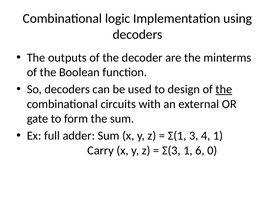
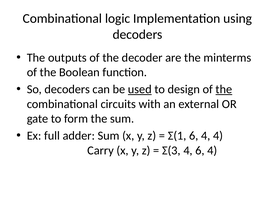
used underline: none -> present
Σ(1 3: 3 -> 6
4 1: 1 -> 4
Σ(3 1: 1 -> 4
0 at (212, 151): 0 -> 4
